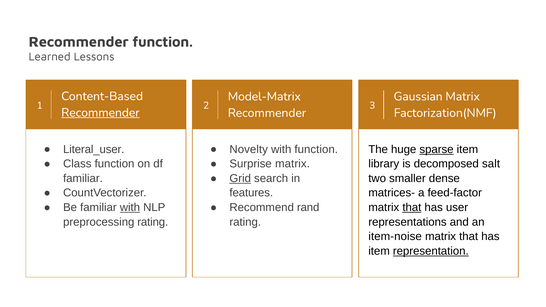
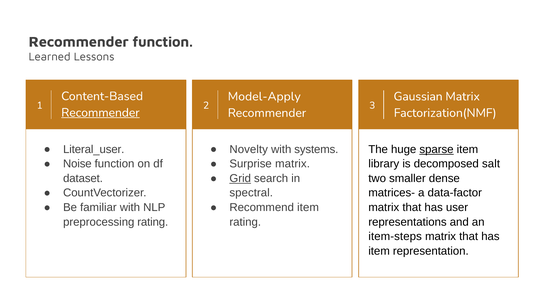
Model-Matrix: Model-Matrix -> Model-Apply
with function: function -> systems
Class: Class -> Noise
familiar at (83, 178): familiar -> dataset
features: features -> spectral
feed-factor: feed-factor -> data-factor
with at (130, 207) underline: present -> none
Recommend rand: rand -> item
that at (412, 207) underline: present -> none
item-noise: item-noise -> item-steps
representation underline: present -> none
